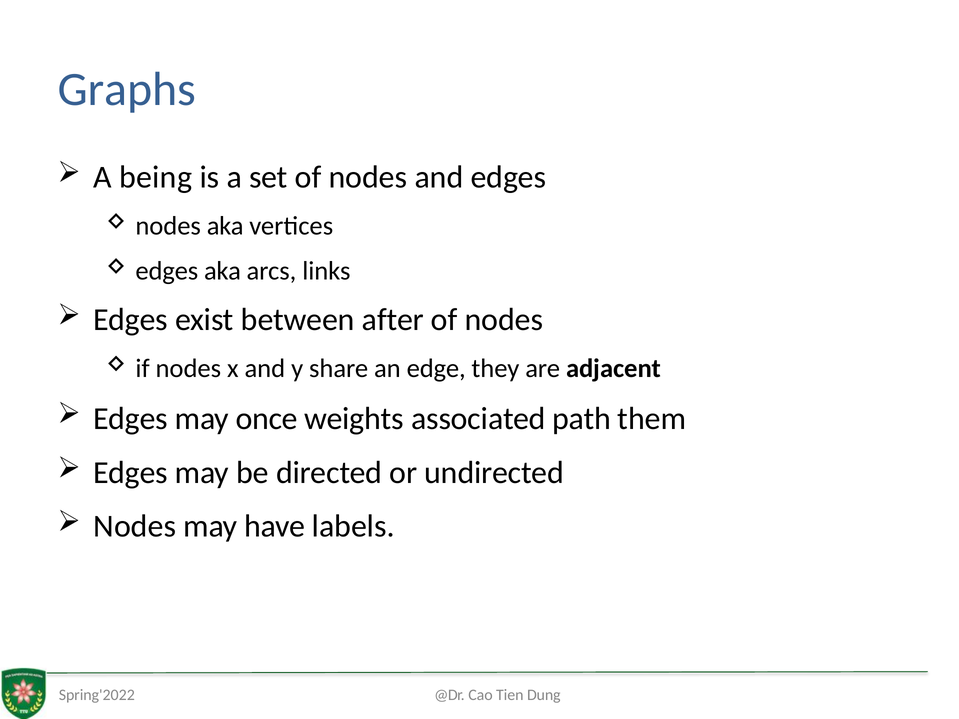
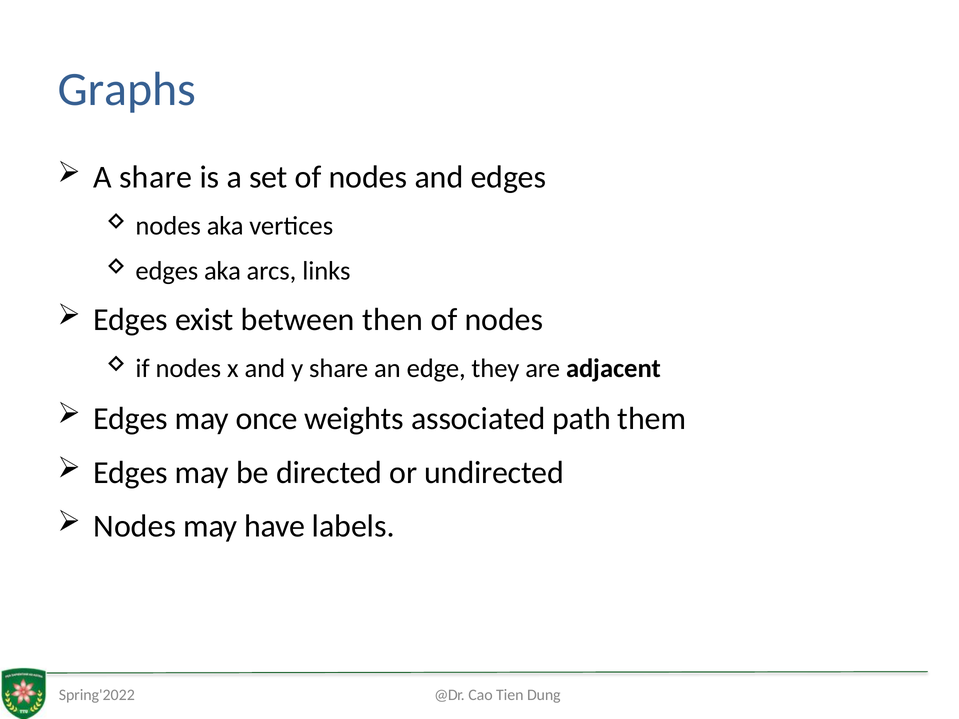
A being: being -> share
after: after -> then
